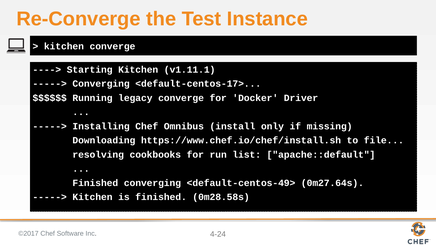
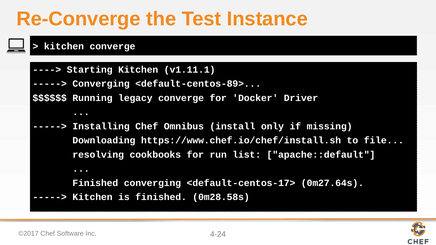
<default-centos-17>: <default-centos-17> -> <default-centos-89>
<default-centos-49>: <default-centos-49> -> <default-centos-17>
